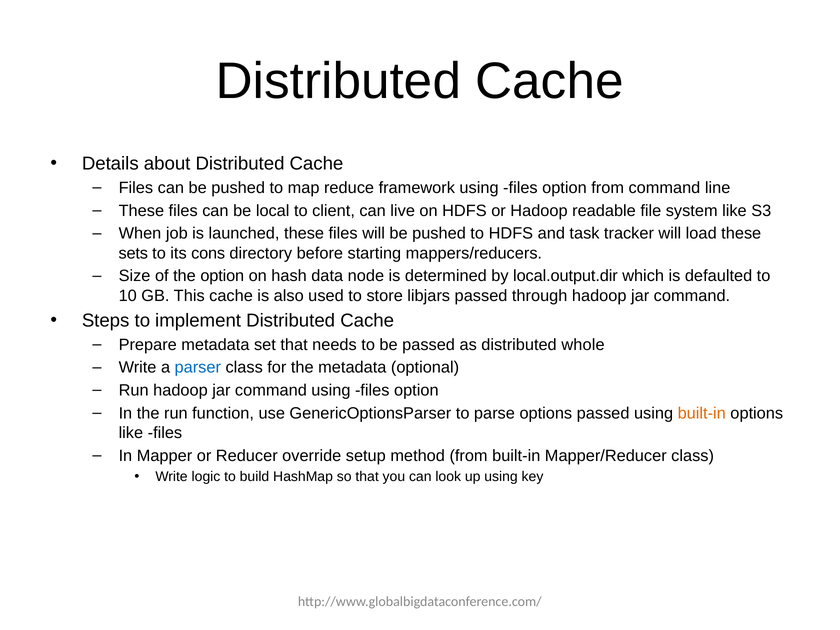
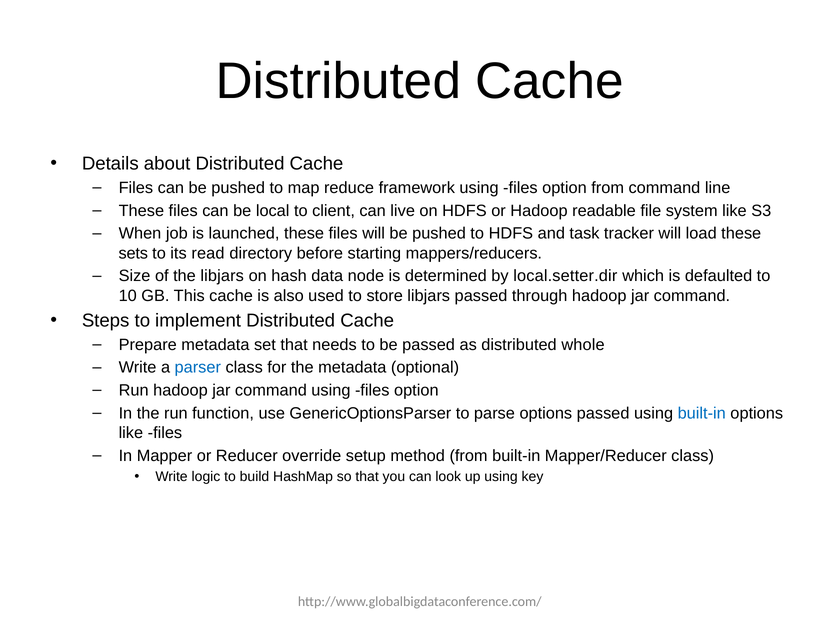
cons: cons -> read
the option: option -> libjars
local.output.dir: local.output.dir -> local.setter.dir
built-in at (702, 413) colour: orange -> blue
